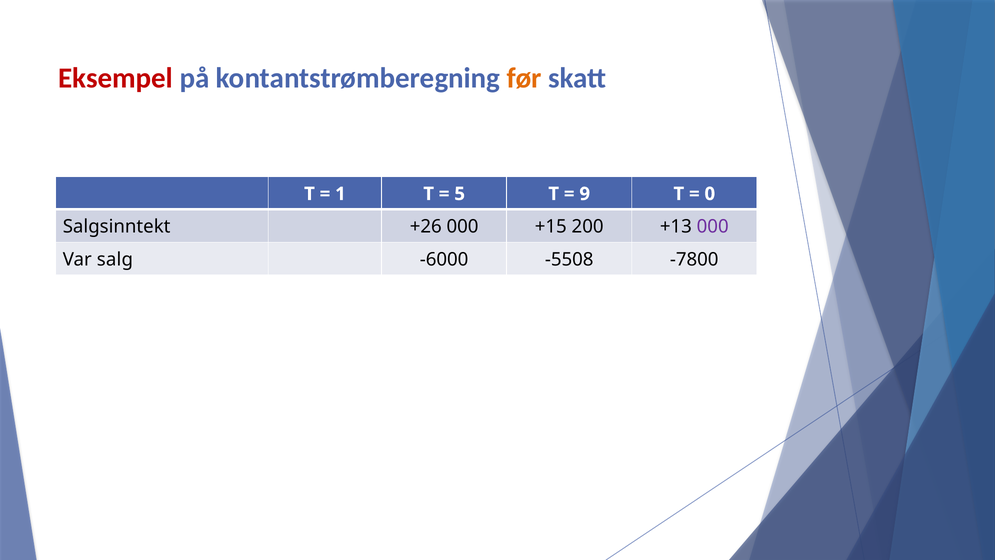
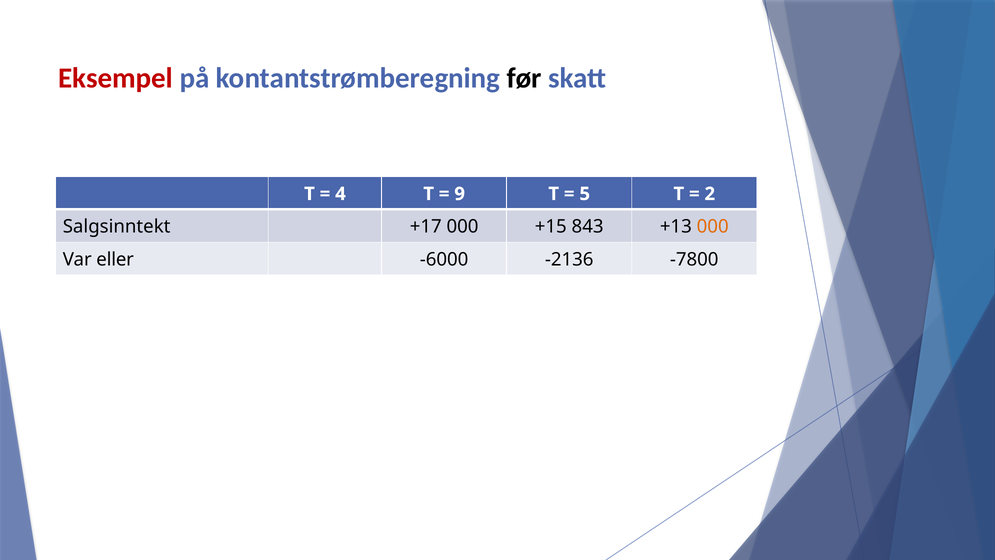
før colour: orange -> black
1: 1 -> 4
5: 5 -> 9
9: 9 -> 5
0: 0 -> 2
+26: +26 -> +17
200: 200 -> 843
000 at (713, 227) colour: purple -> orange
salg: salg -> eller
-5508: -5508 -> -2136
